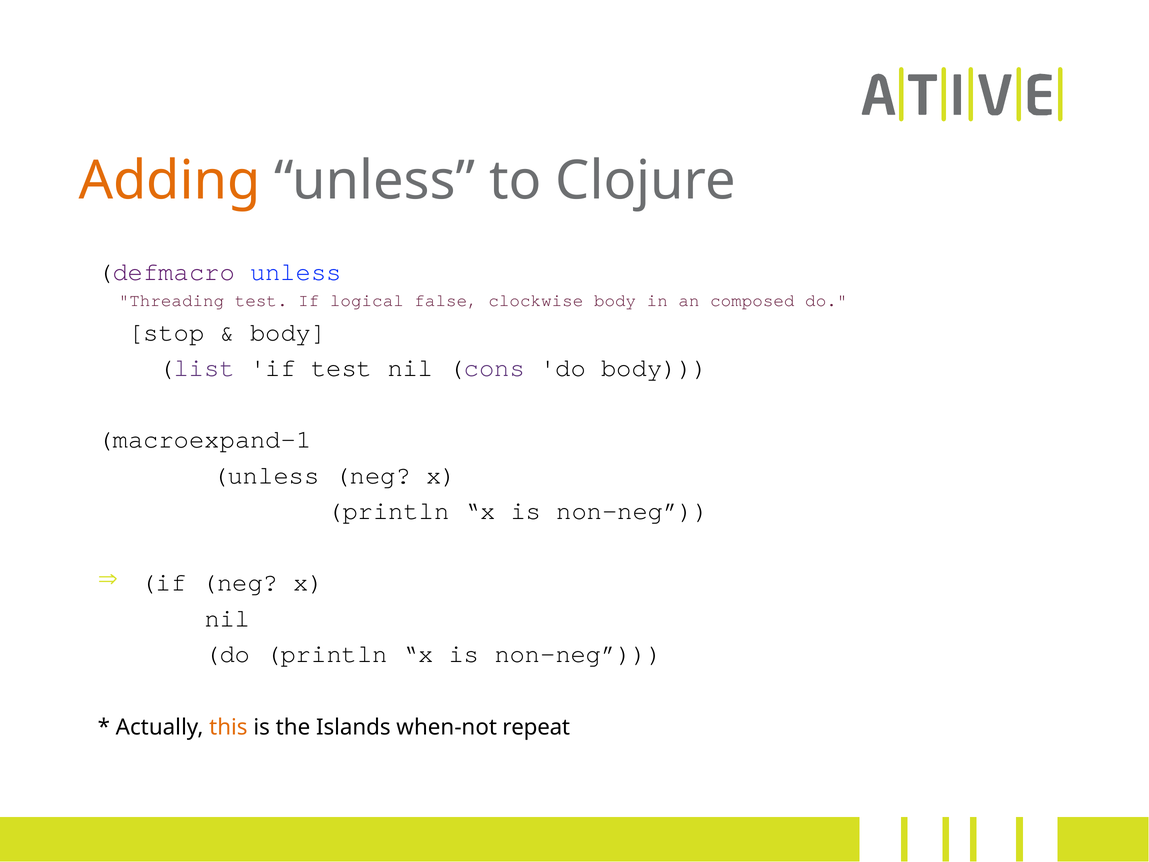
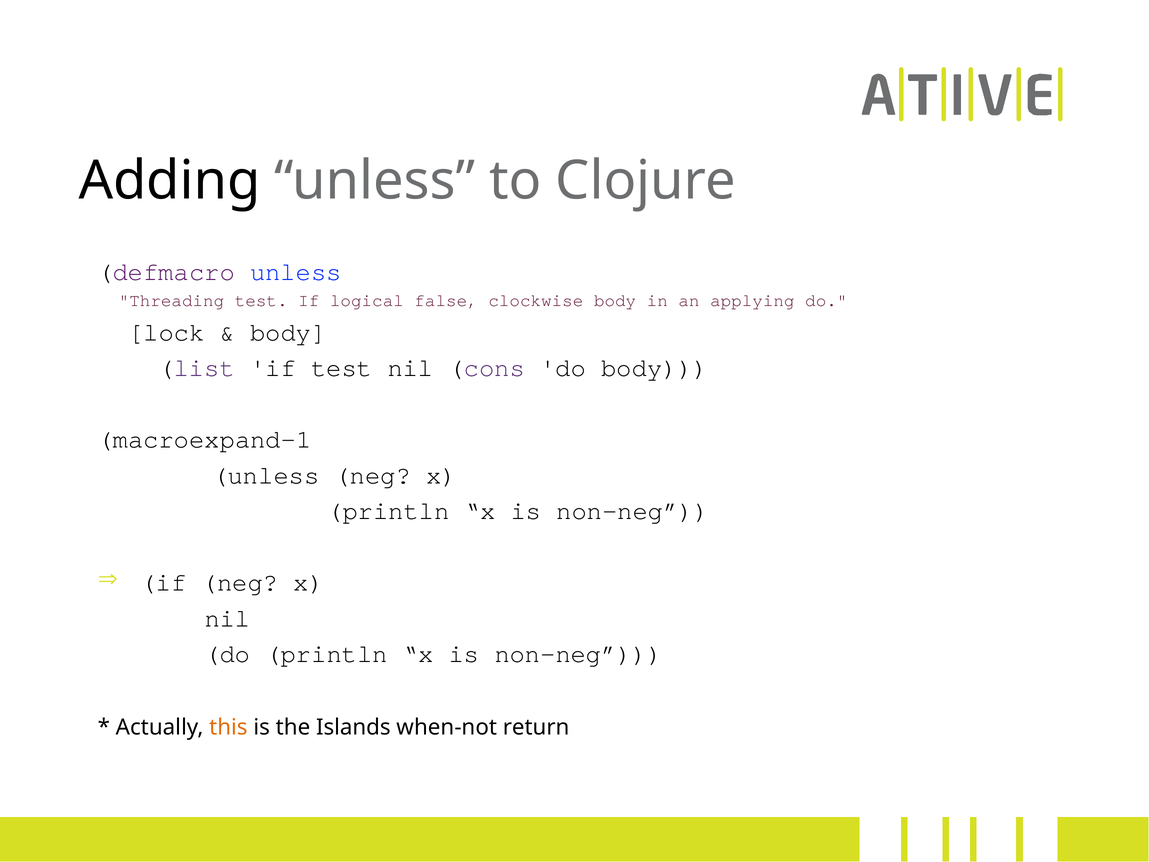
Adding colour: orange -> black
composed: composed -> applying
stop: stop -> lock
repeat: repeat -> return
